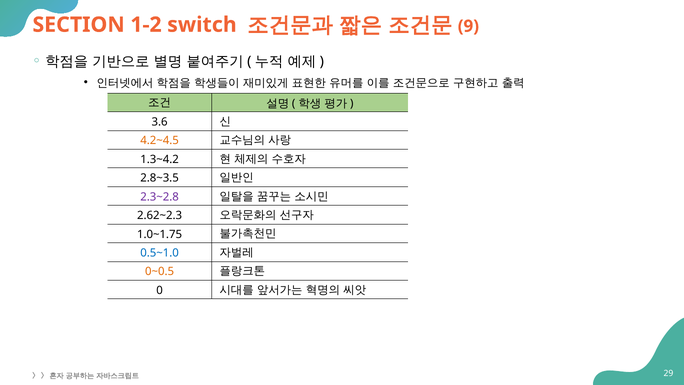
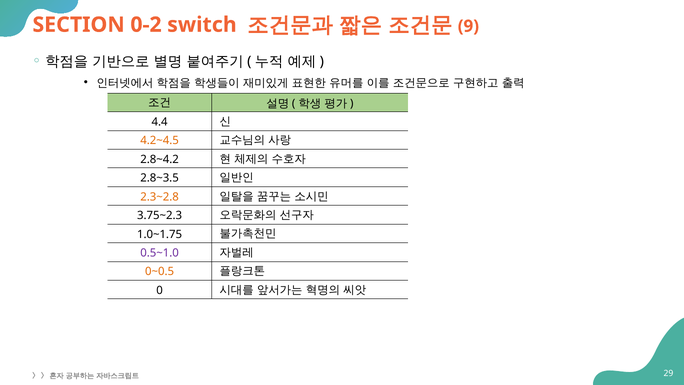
1-2: 1-2 -> 0-2
3.6: 3.6 -> 4.4
1.3~4.2: 1.3~4.2 -> 2.8~4.2
2.3~2.8 colour: purple -> orange
2.62~2.3: 2.62~2.3 -> 3.75~2.3
0.5~1.0 colour: blue -> purple
